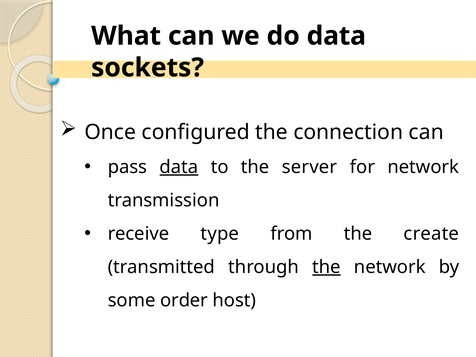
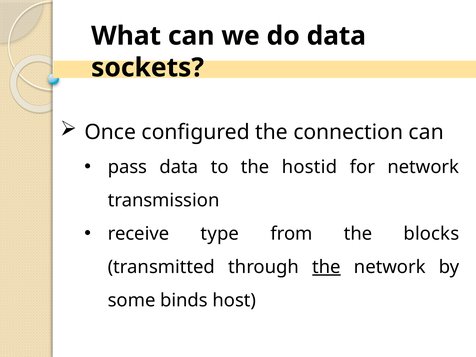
data at (179, 167) underline: present -> none
server: server -> hostid
create: create -> blocks
order: order -> binds
